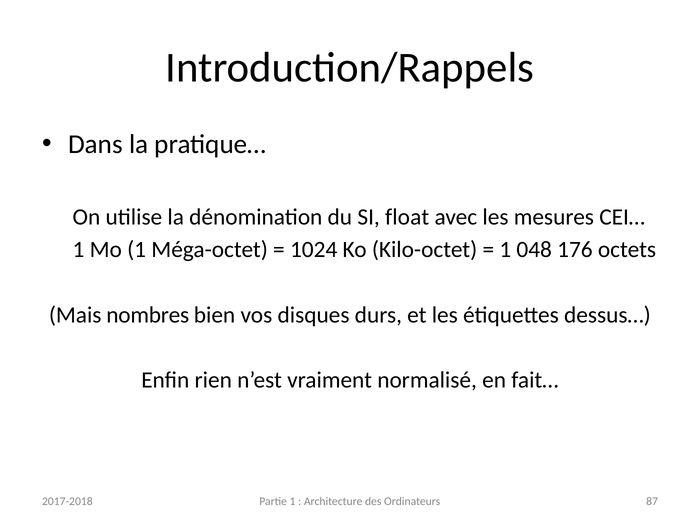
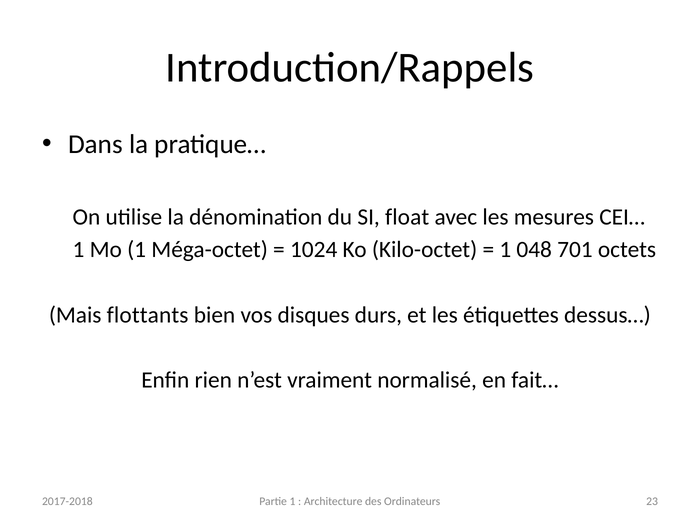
176: 176 -> 701
nombres: nombres -> flottants
87: 87 -> 23
